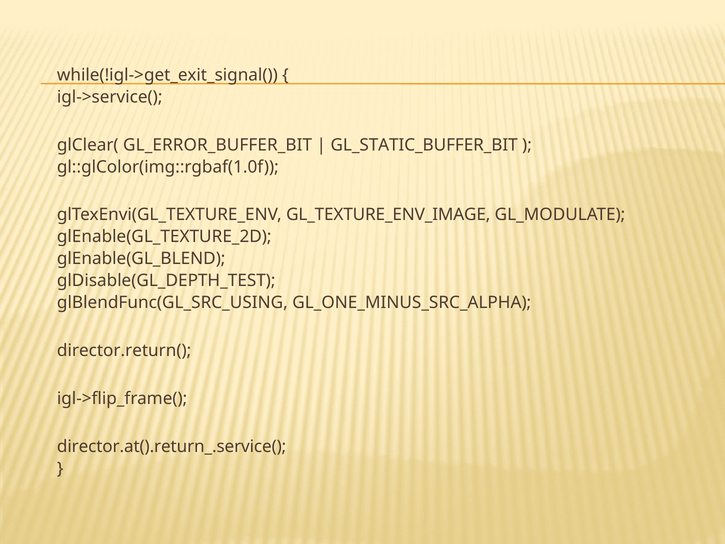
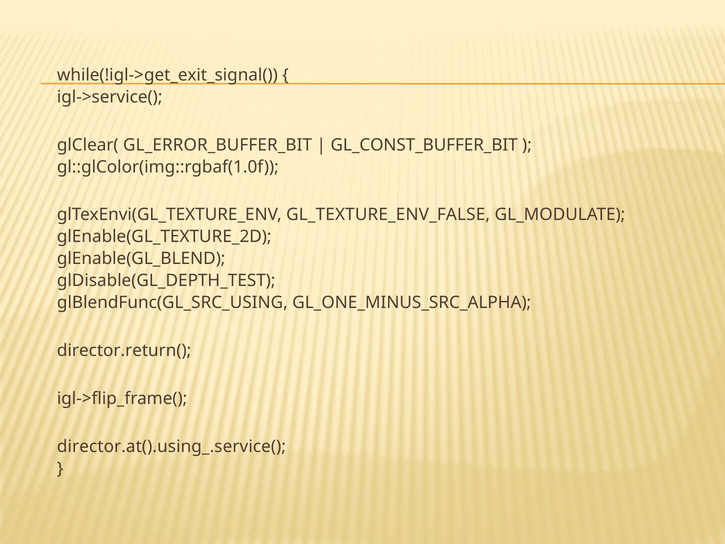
GL_STATIC_BUFFER_BIT: GL_STATIC_BUFFER_BIT -> GL_CONST_BUFFER_BIT
GL_TEXTURE_ENV_IMAGE: GL_TEXTURE_ENV_IMAGE -> GL_TEXTURE_ENV_FALSE
director.at().return_.service(: director.at().return_.service( -> director.at().using_.service(
